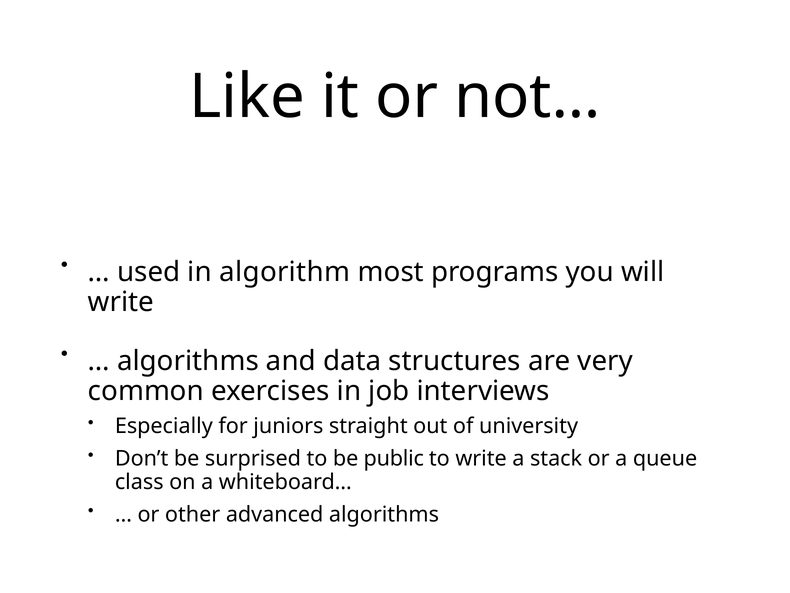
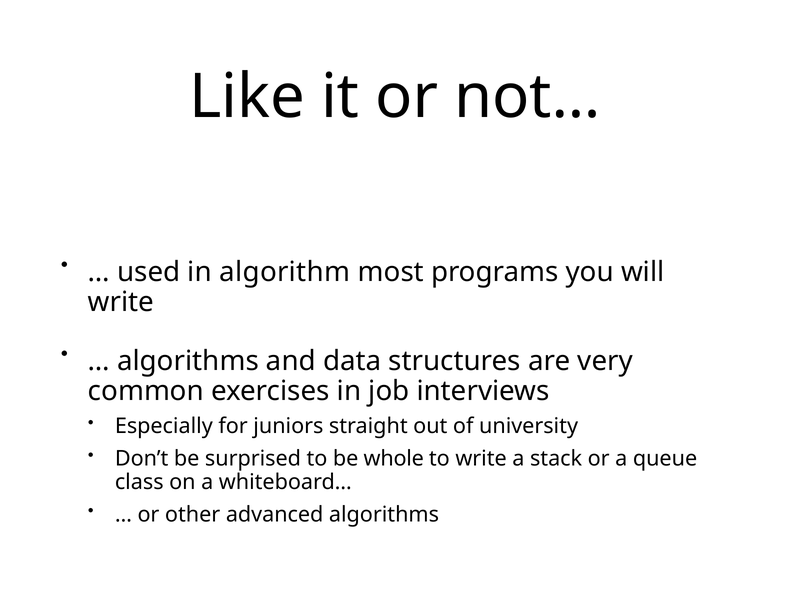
public: public -> whole
